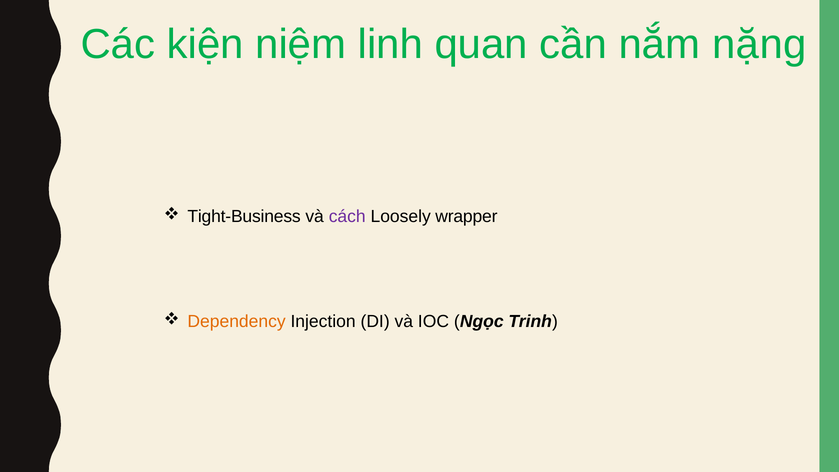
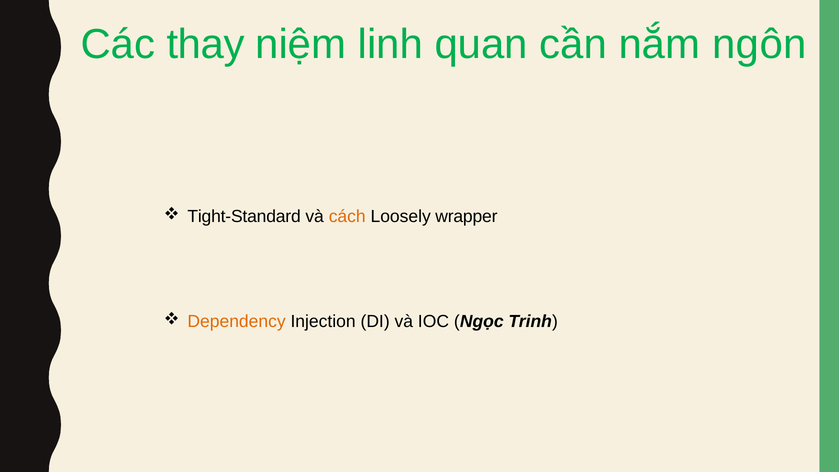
kiện: kiện -> thay
nặng: nặng -> ngôn
Tight-Business: Tight-Business -> Tight-Standard
cách colour: purple -> orange
